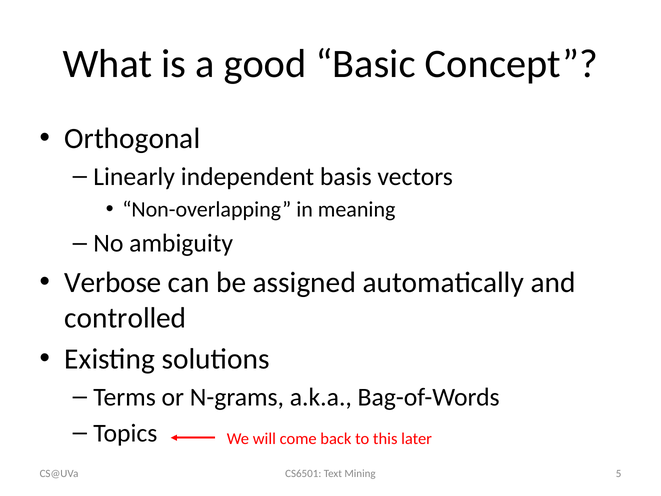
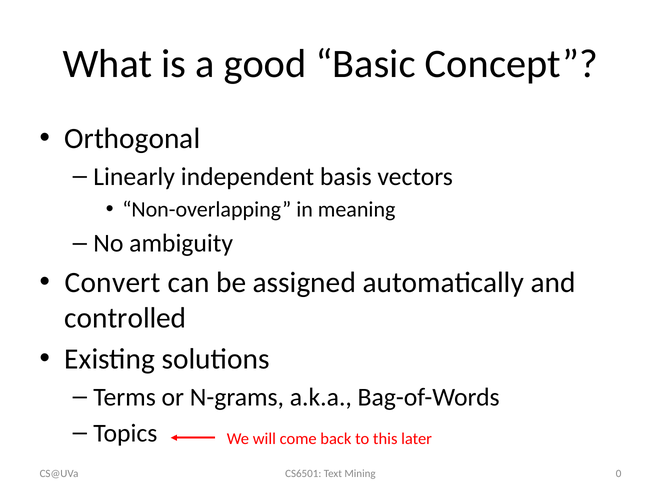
Verbose: Verbose -> Convert
5: 5 -> 0
